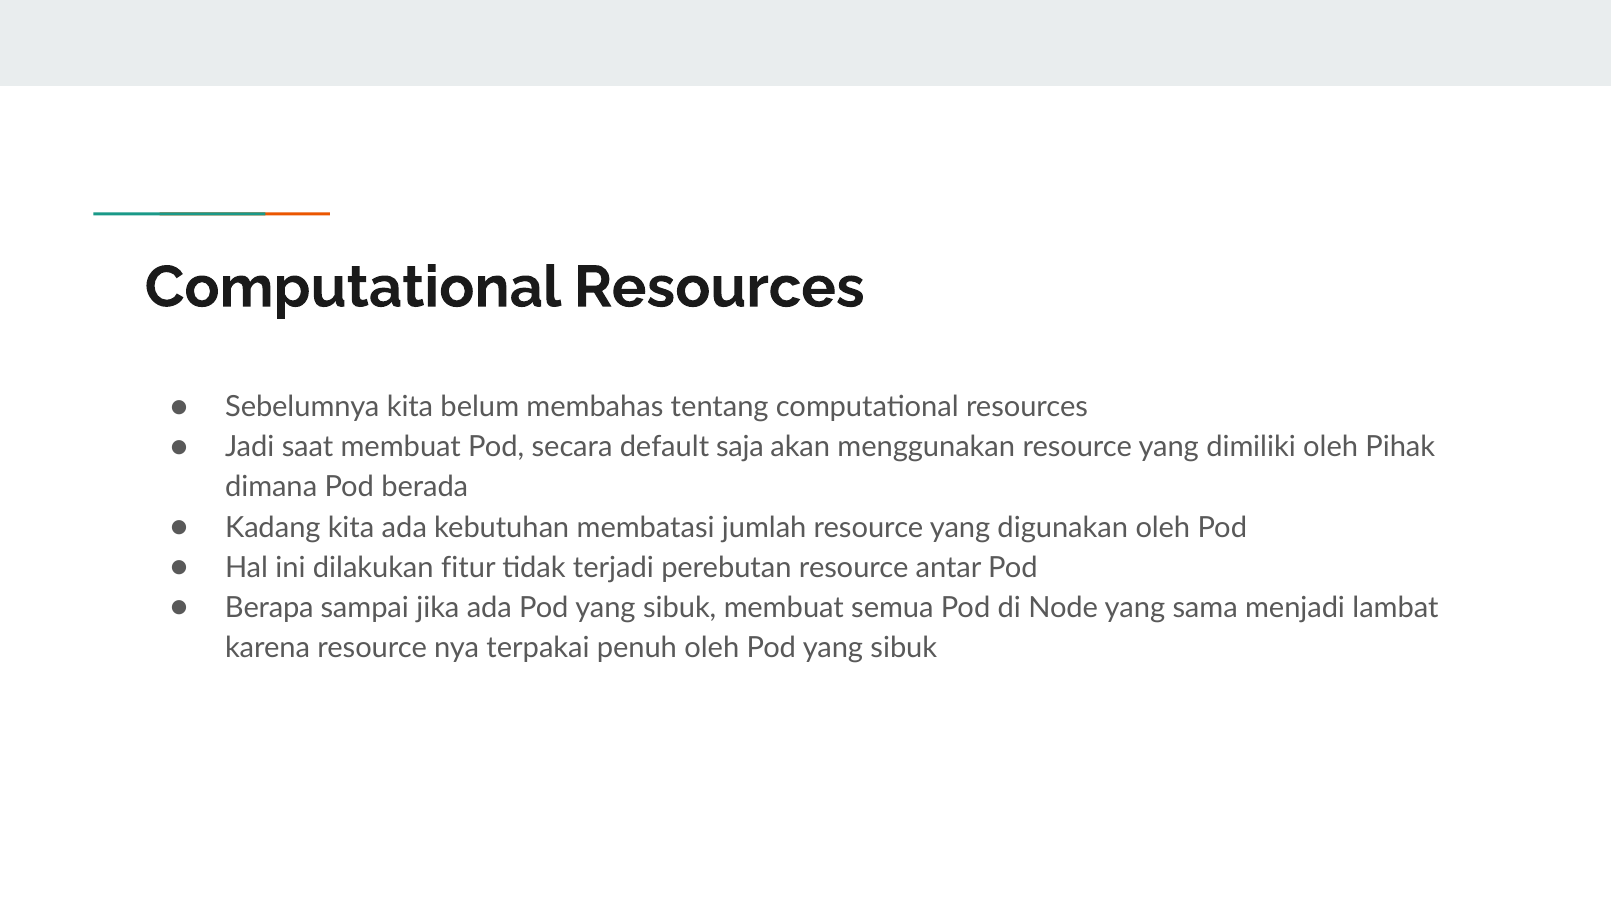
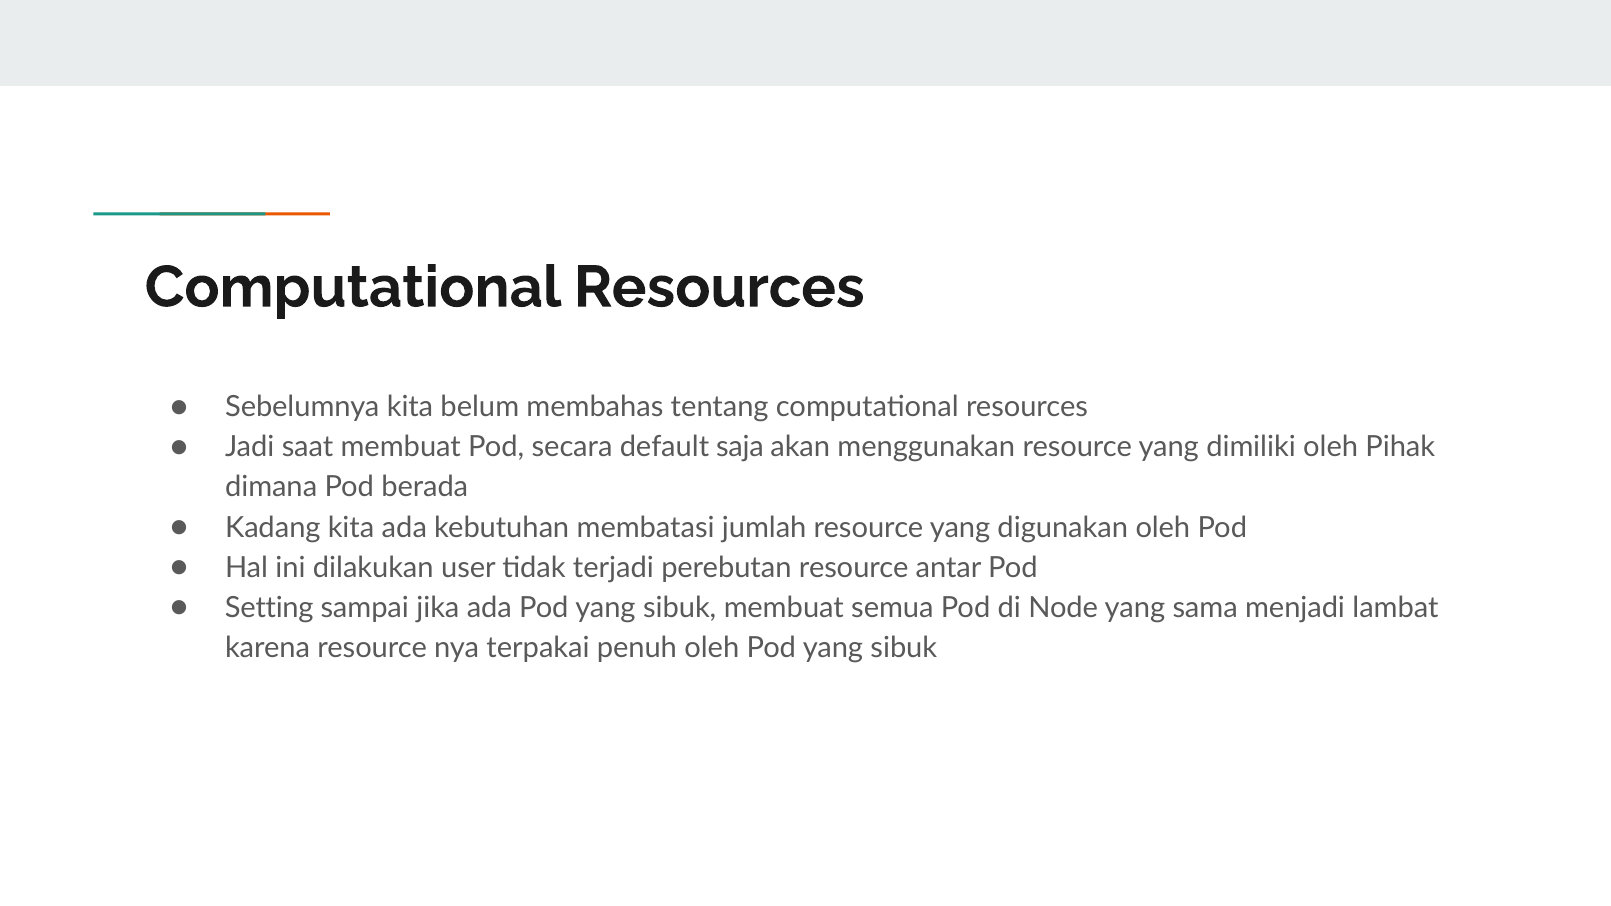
fitur: fitur -> user
Berapa: Berapa -> Setting
